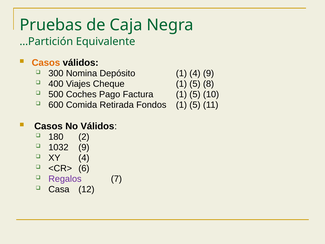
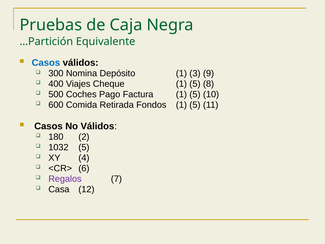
Casos at (46, 63) colour: orange -> blue
1 4: 4 -> 3
1032 9: 9 -> 5
